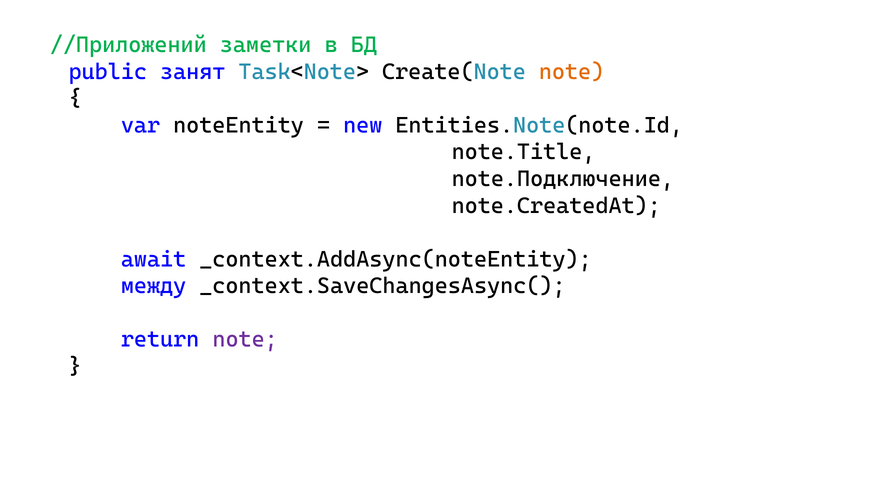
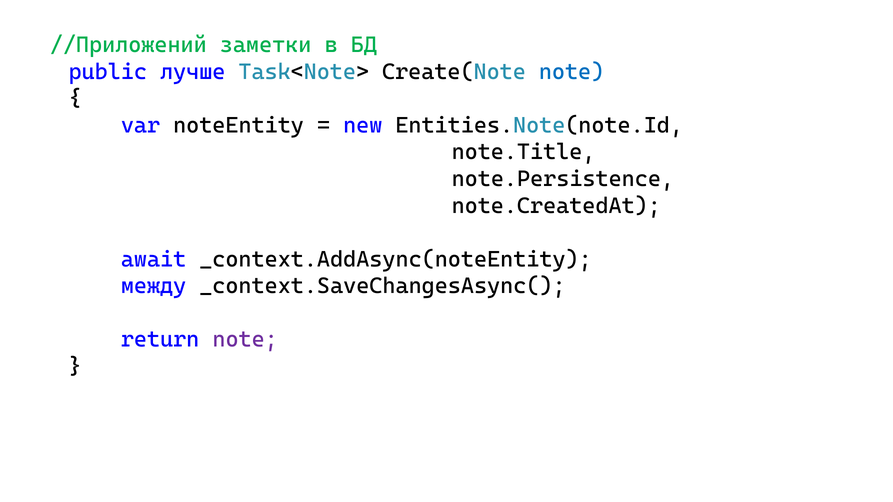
занят: занят -> лучше
note at (572, 72) colour: orange -> blue
note.Подключение: note.Подключение -> note.Persistence
